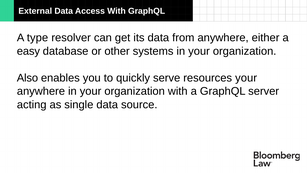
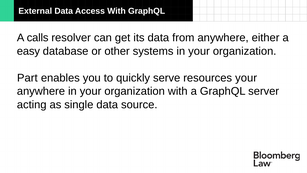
type: type -> calls
Also: Also -> Part
